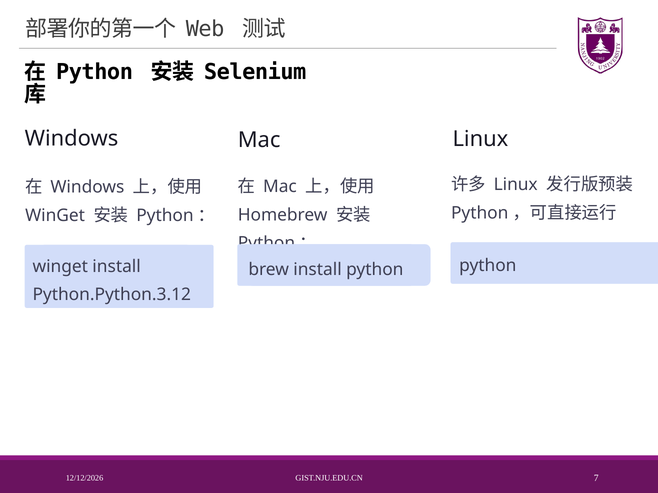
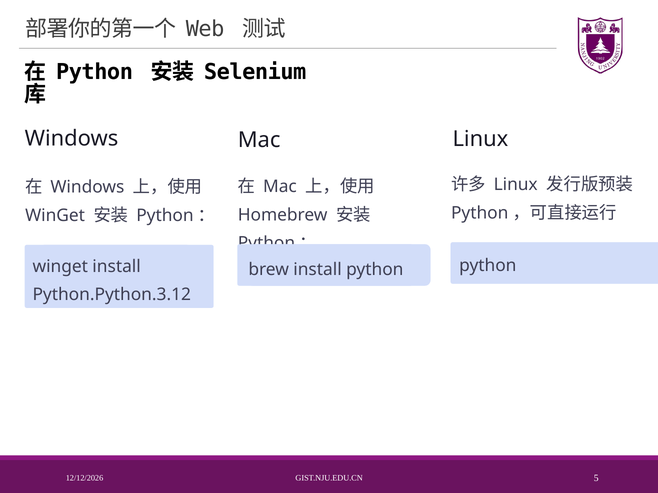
7: 7 -> 5
